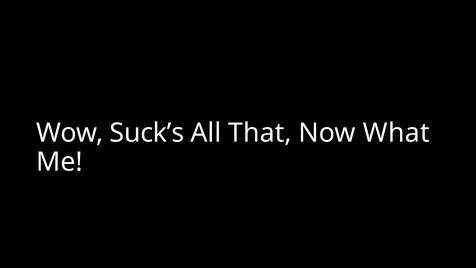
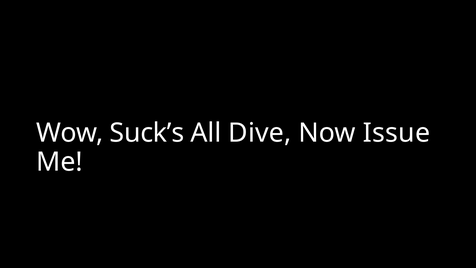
That: That -> Dive
What: What -> Issue
